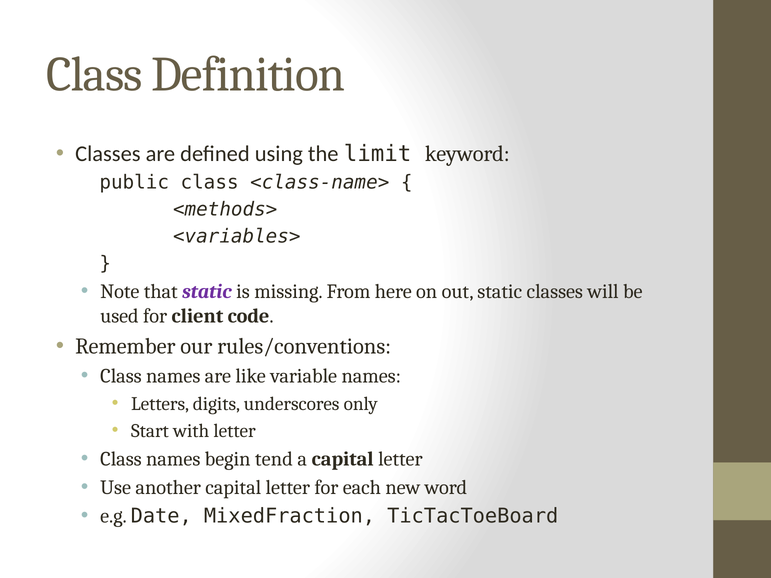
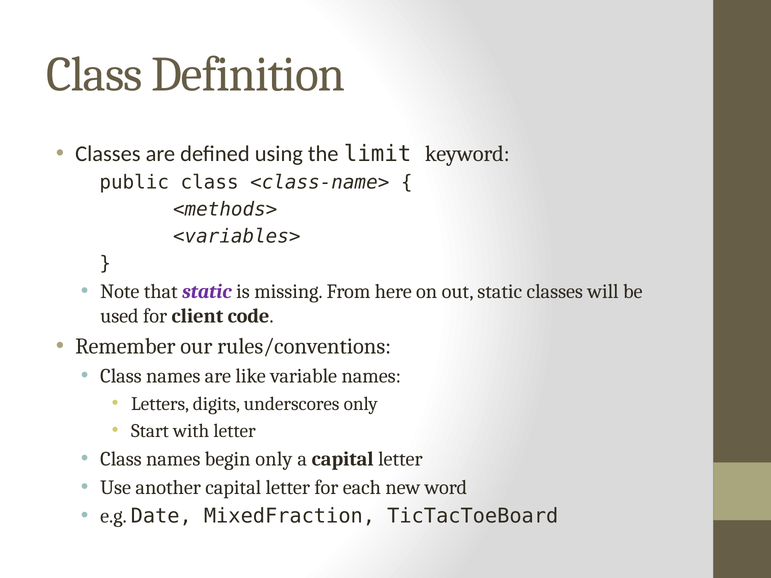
begin tend: tend -> only
